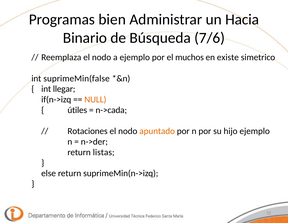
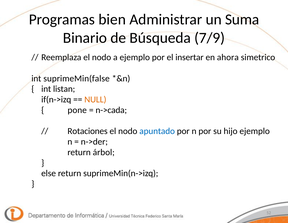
Hacia: Hacia -> Suma
7/6: 7/6 -> 7/9
muchos: muchos -> insertar
existe: existe -> ahora
llegar: llegar -> listan
útiles: útiles -> pone
apuntado colour: orange -> blue
listas: listas -> árbol
